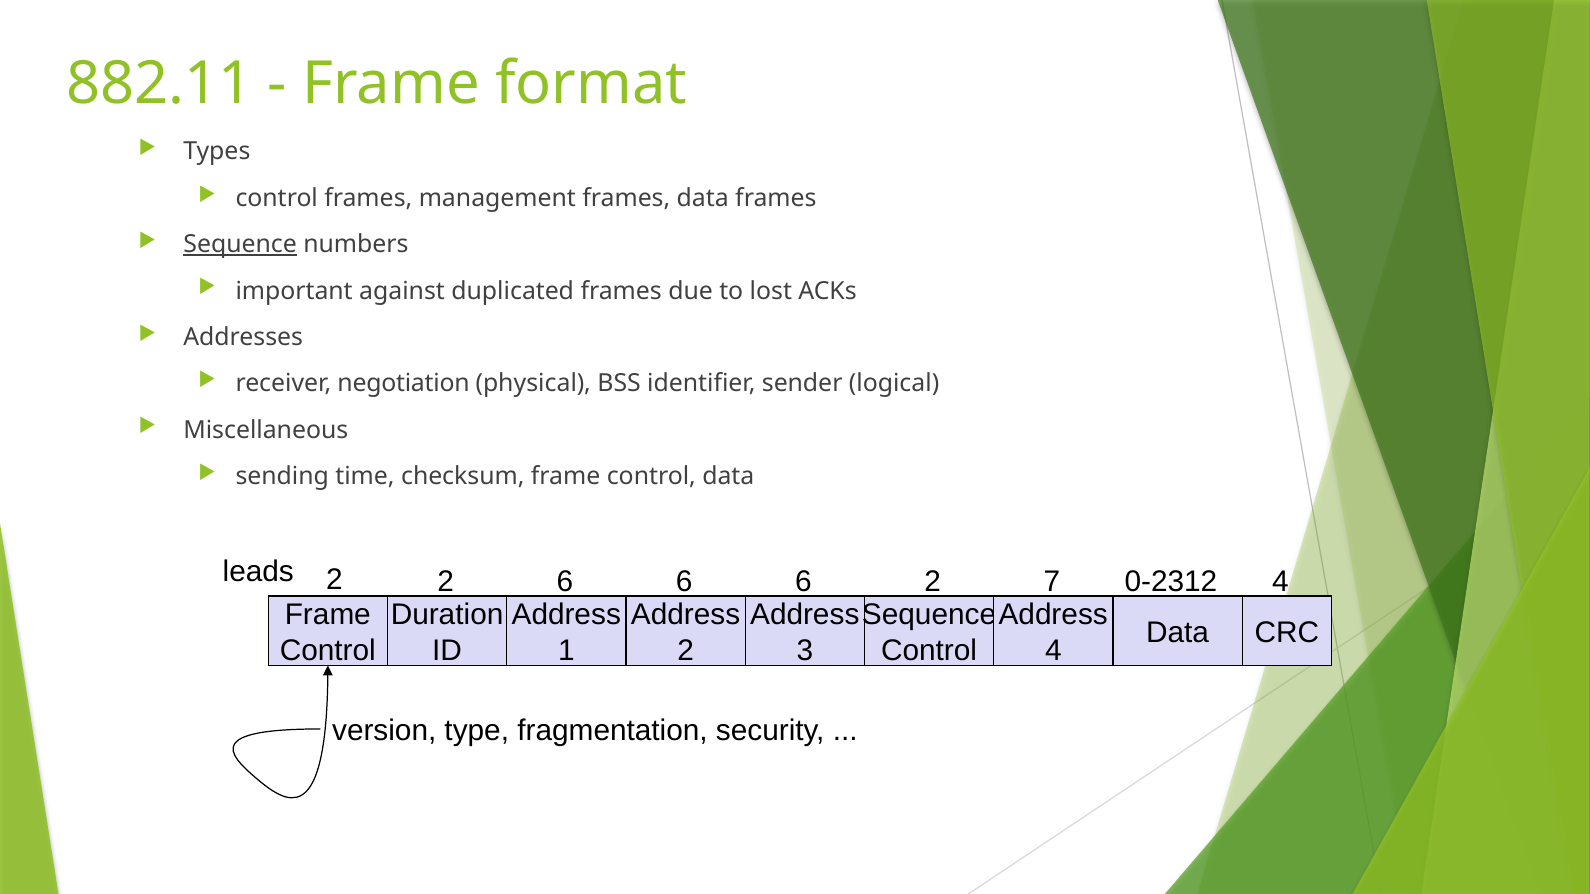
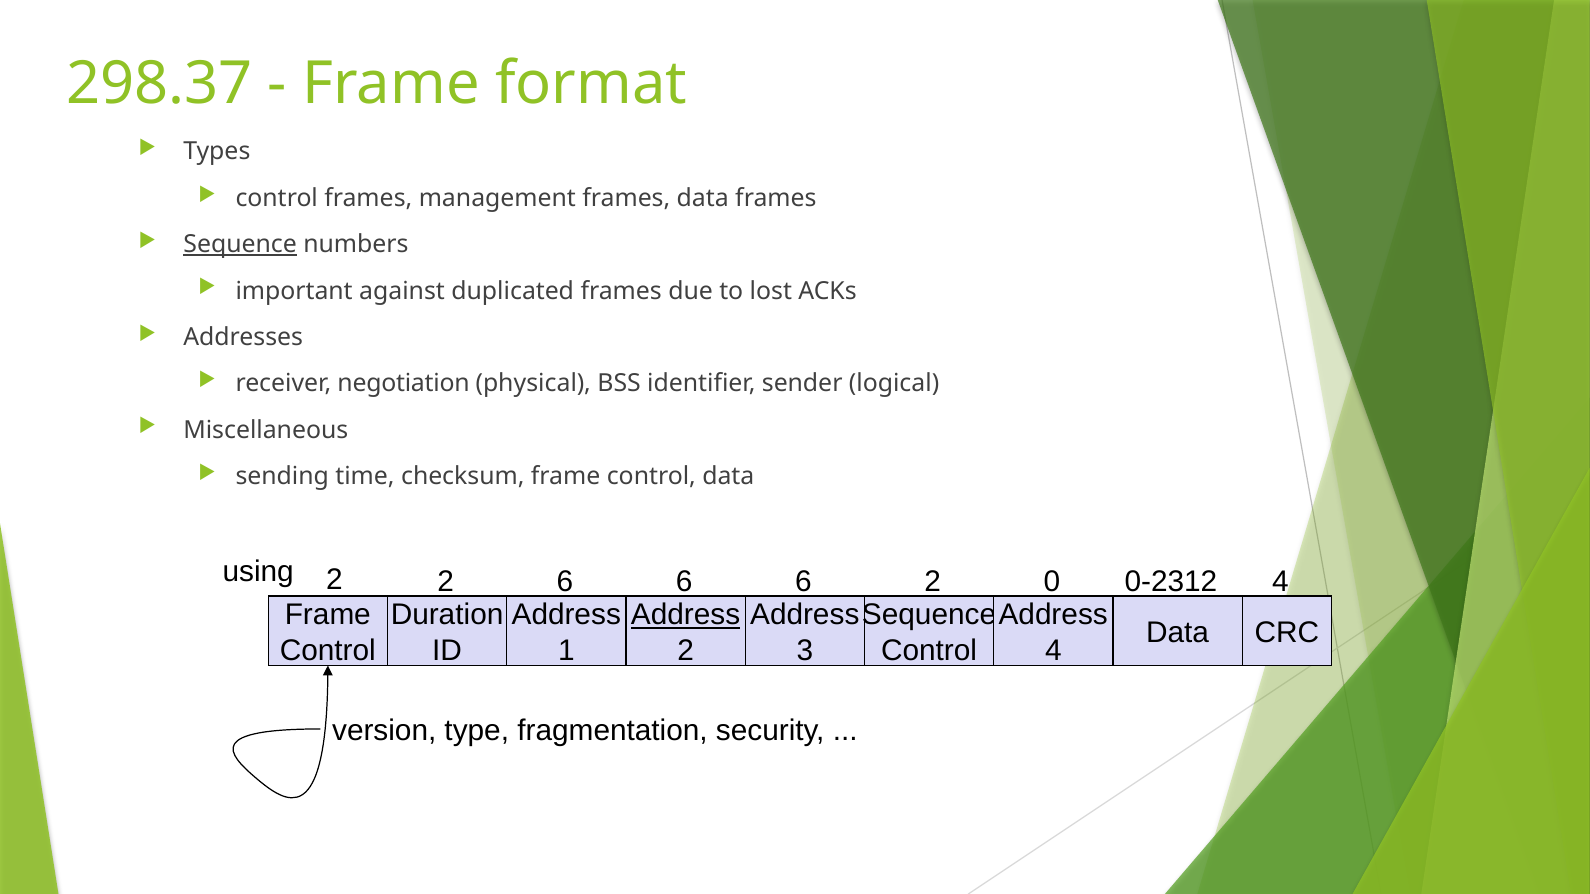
882.11: 882.11 -> 298.37
leads: leads -> using
7: 7 -> 0
Address at (686, 615) underline: none -> present
